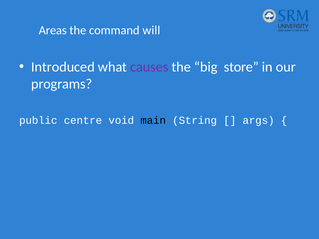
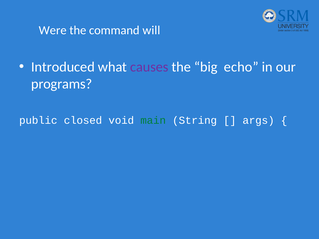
Areas: Areas -> Were
store: store -> echo
centre: centre -> closed
main colour: black -> green
